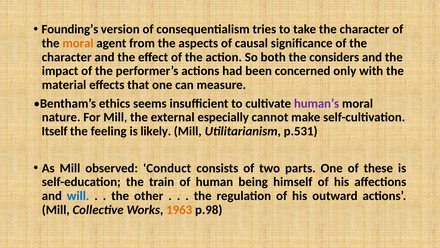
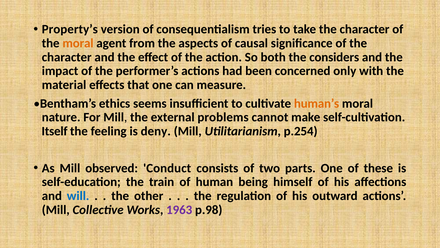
Founding’s: Founding’s -> Property’s
human’s colour: purple -> orange
especially: especially -> problems
likely: likely -> deny
p.531: p.531 -> p.254
1963 colour: orange -> purple
